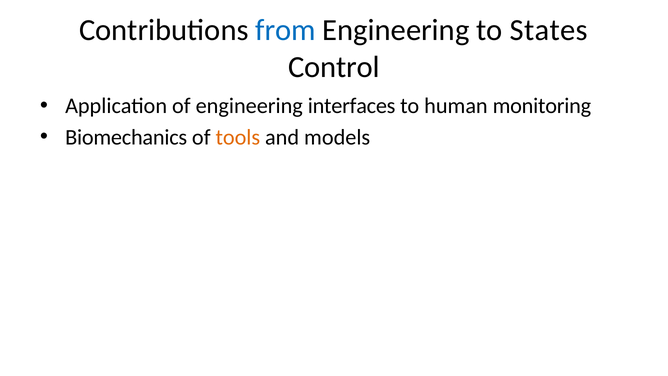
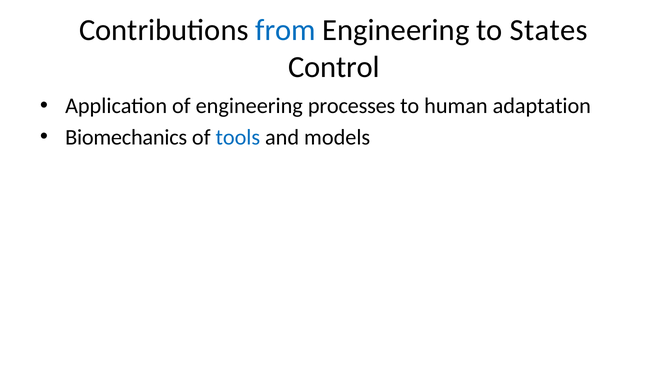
interfaces: interfaces -> processes
monitoring: monitoring -> adaptation
tools colour: orange -> blue
